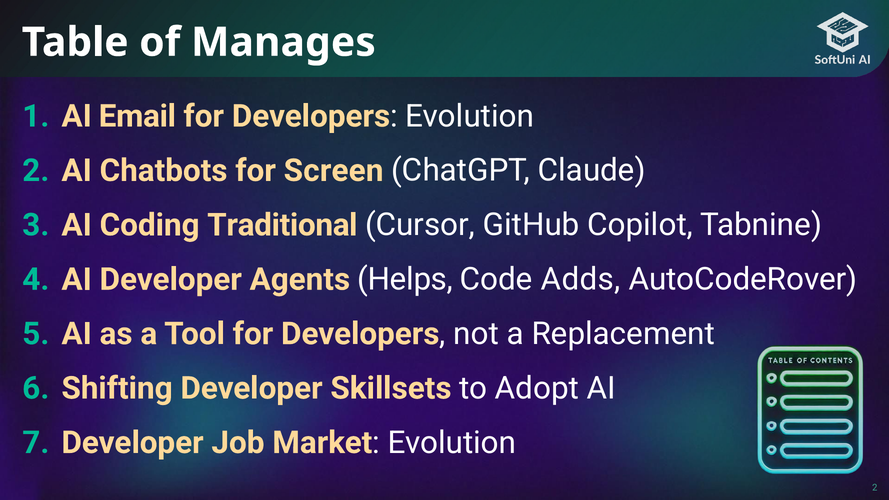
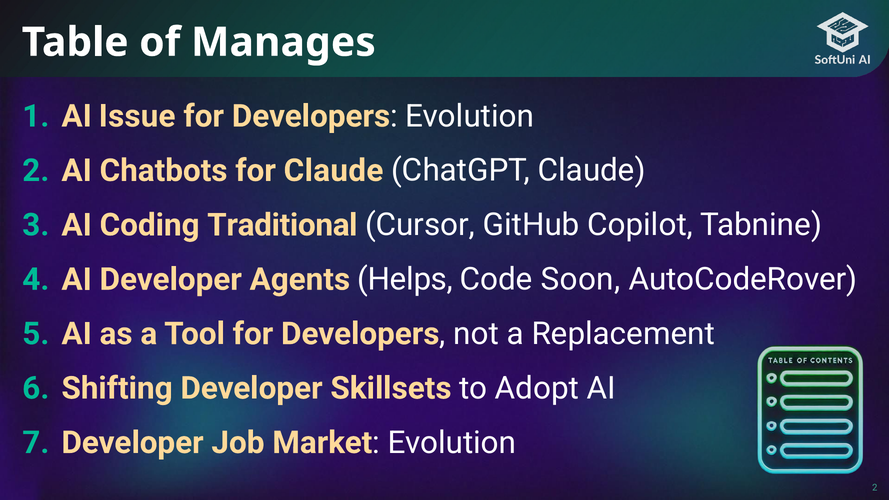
Email: Email -> Issue
for Screen: Screen -> Claude
Adds: Adds -> Soon
